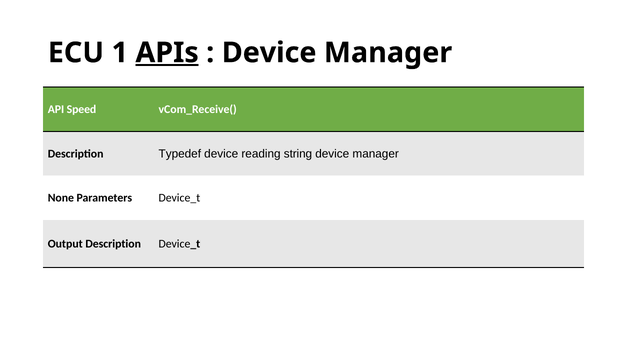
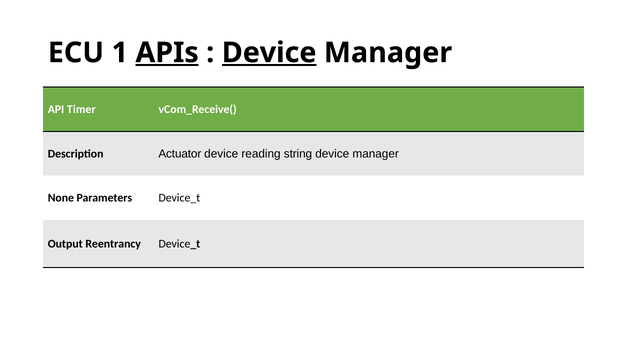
Device at (269, 53) underline: none -> present
Speed: Speed -> Timer
Typedef: Typedef -> Actuator
Output Description: Description -> Reentrancy
